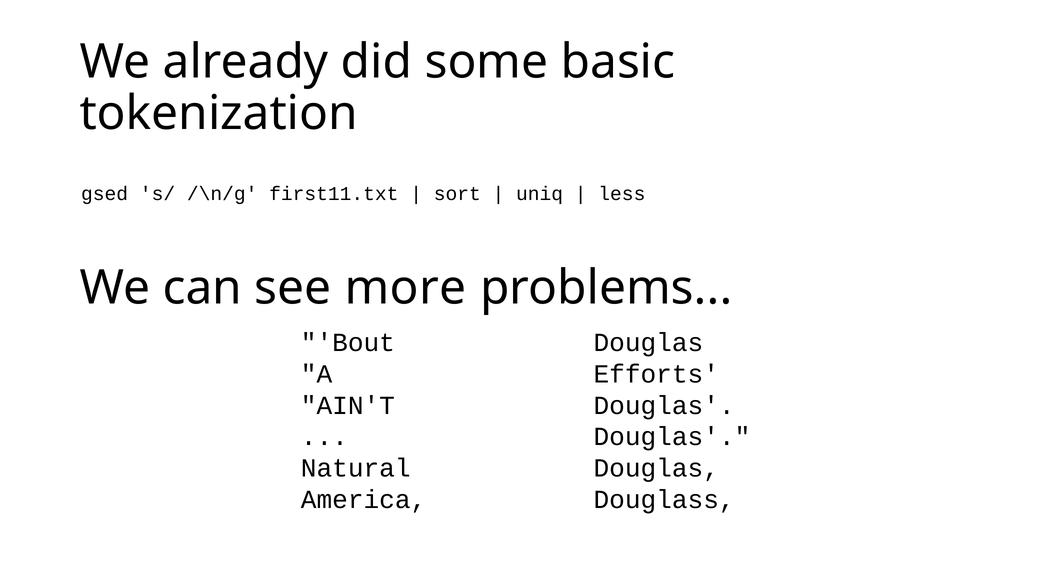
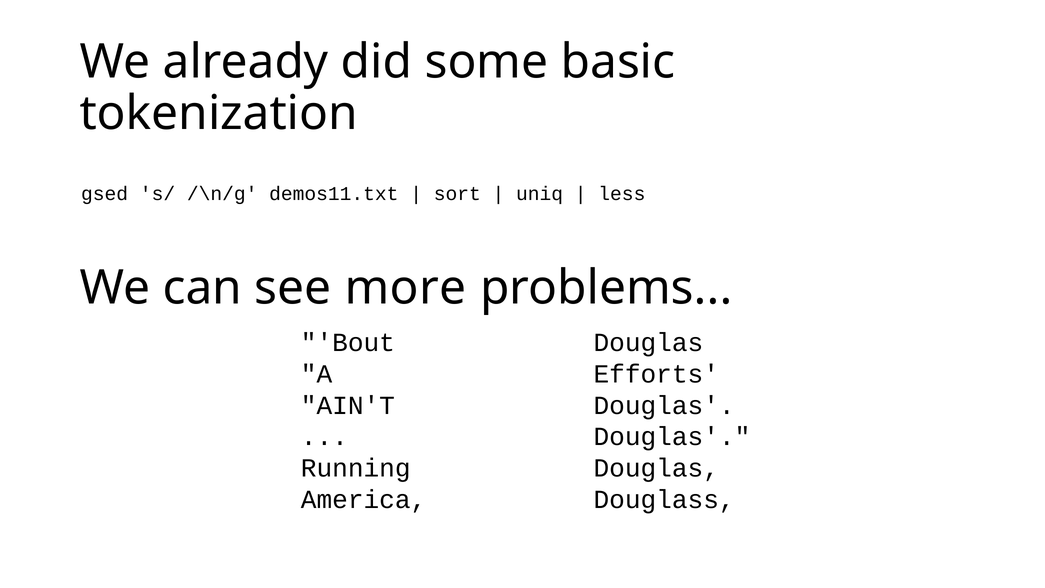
first11.txt: first11.txt -> demos11.txt
Natural: Natural -> Running
